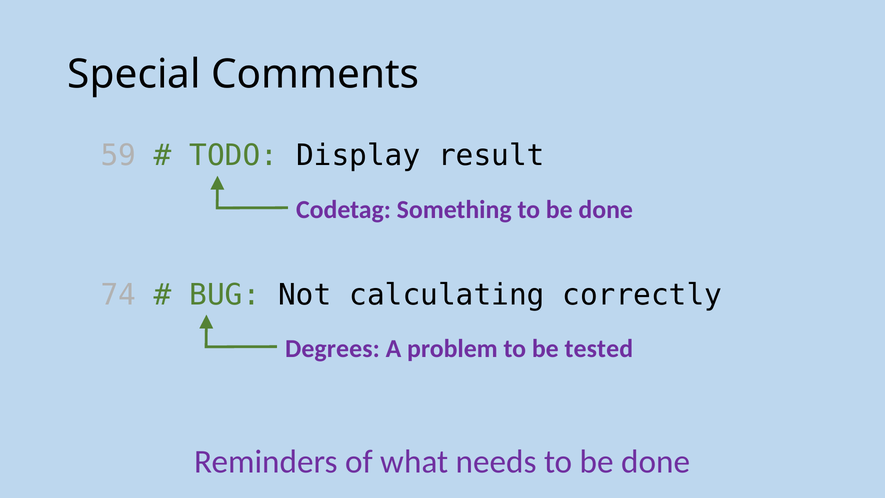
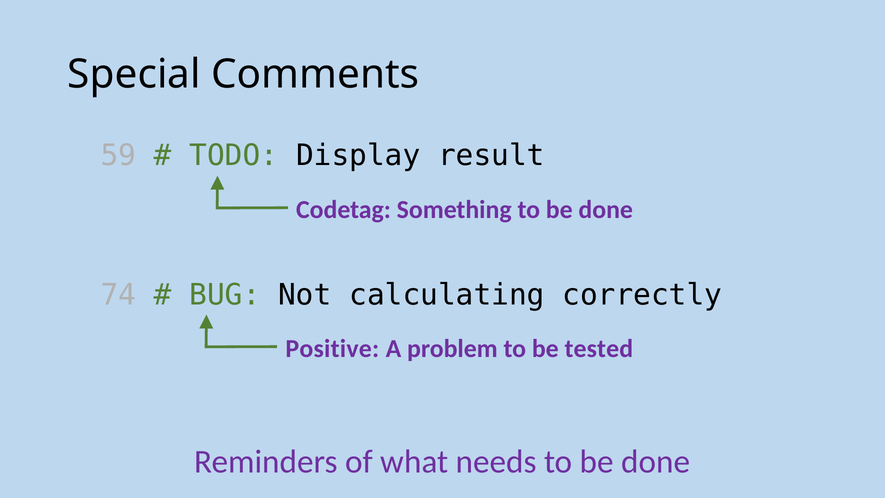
Degrees: Degrees -> Positive
